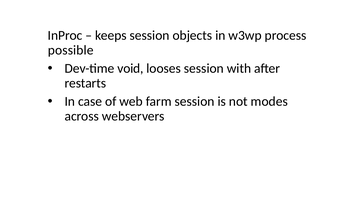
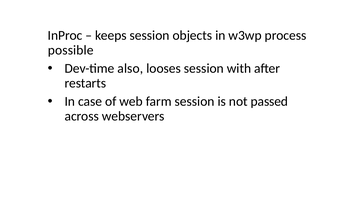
void: void -> also
modes: modes -> passed
